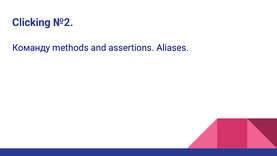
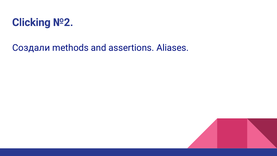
Команду: Команду -> Создали
